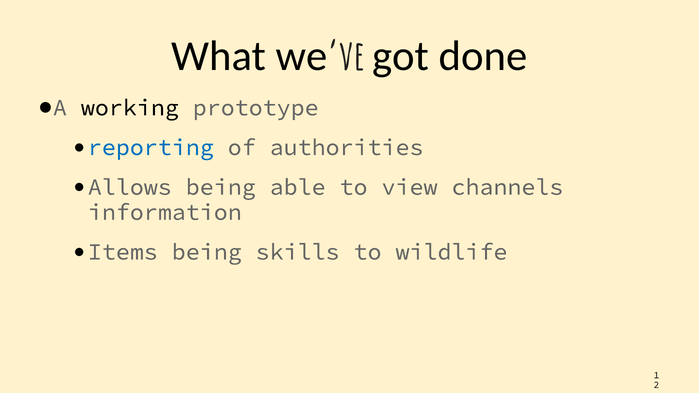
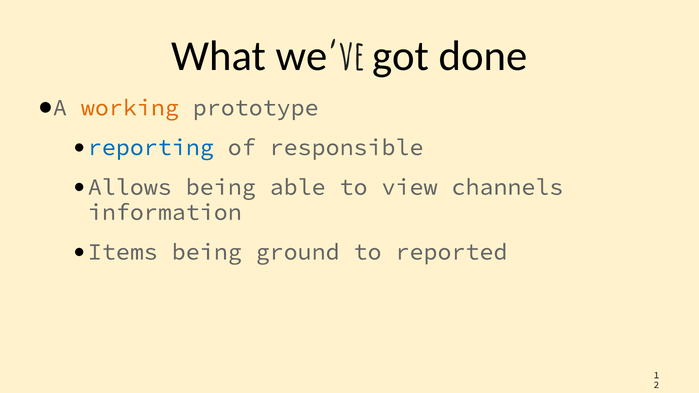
working colour: black -> orange
authorities: authorities -> responsible
skills: skills -> ground
wildlife: wildlife -> reported
